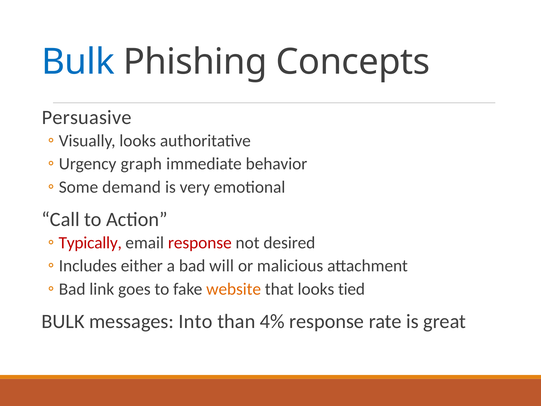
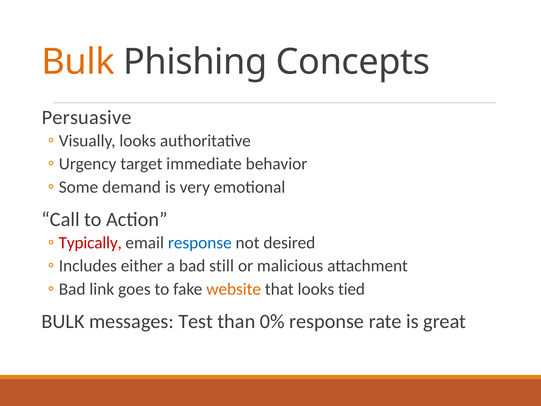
Bulk at (78, 62) colour: blue -> orange
graph: graph -> target
response at (200, 243) colour: red -> blue
will: will -> still
Into: Into -> Test
4%: 4% -> 0%
